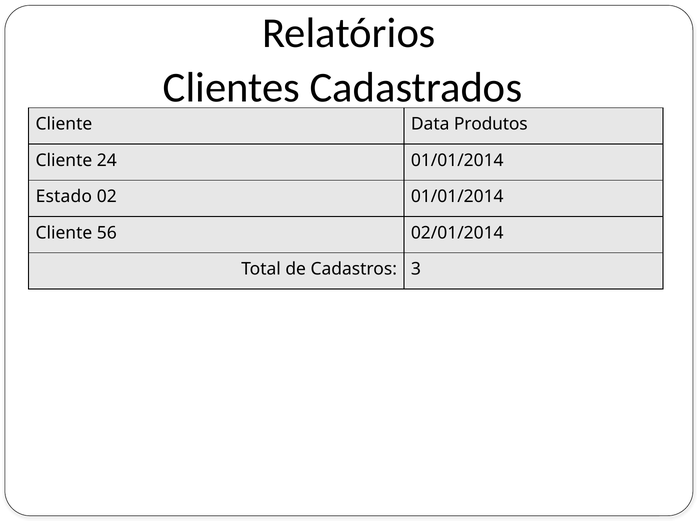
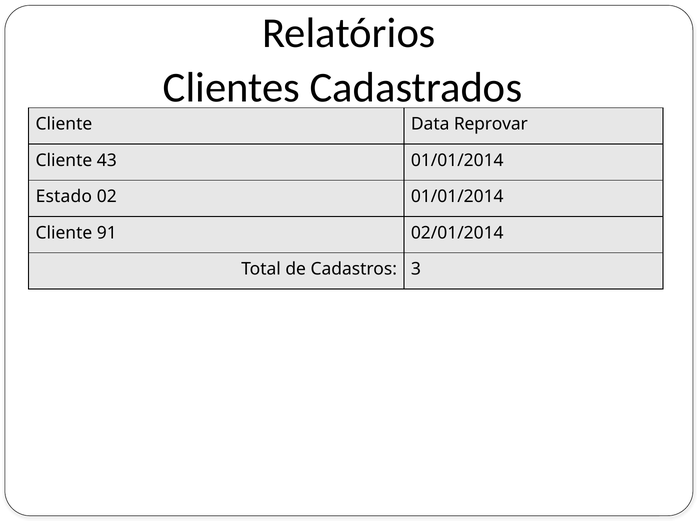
Produtos: Produtos -> Reprovar
24: 24 -> 43
56: 56 -> 91
